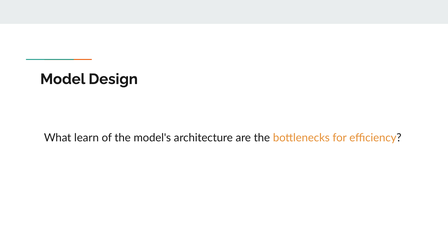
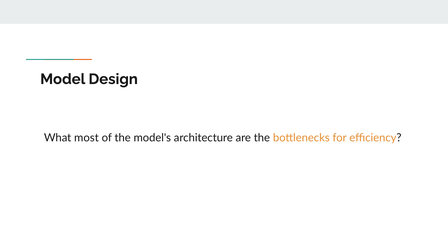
learn: learn -> most
